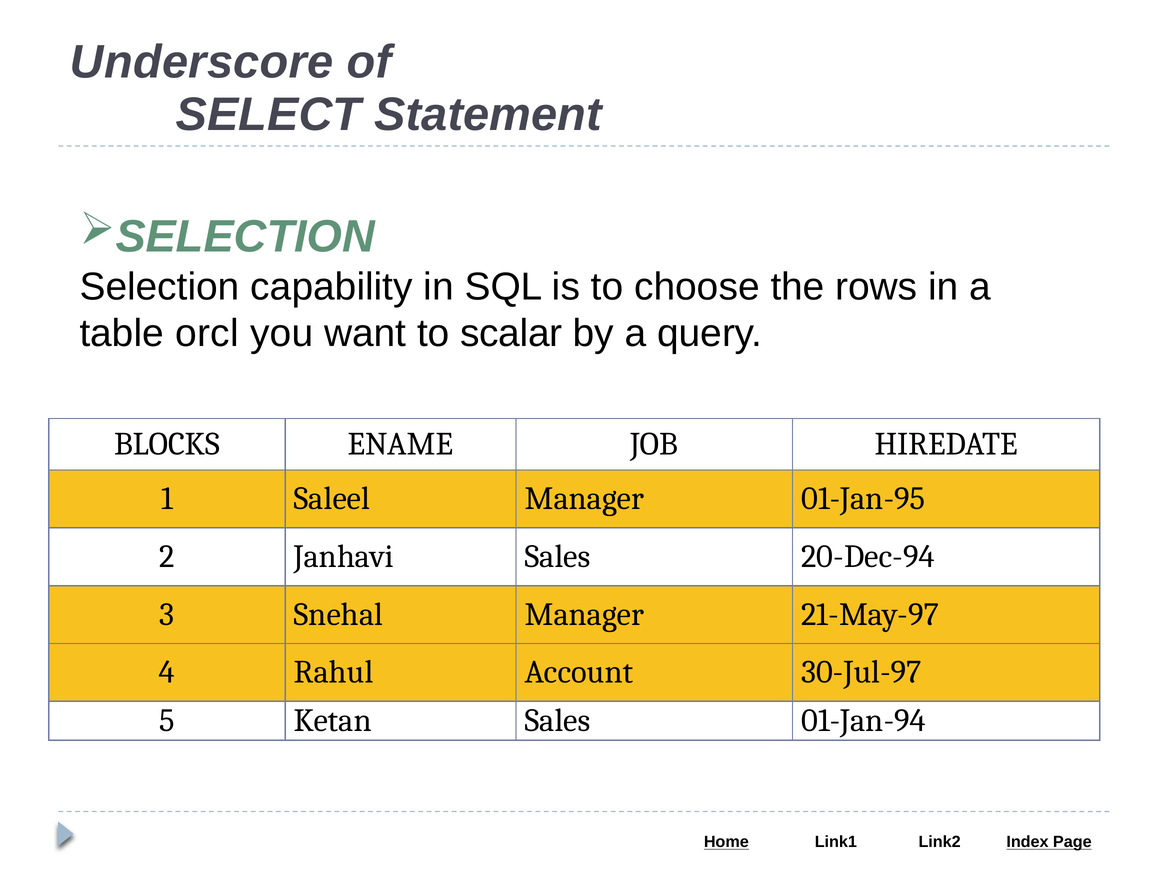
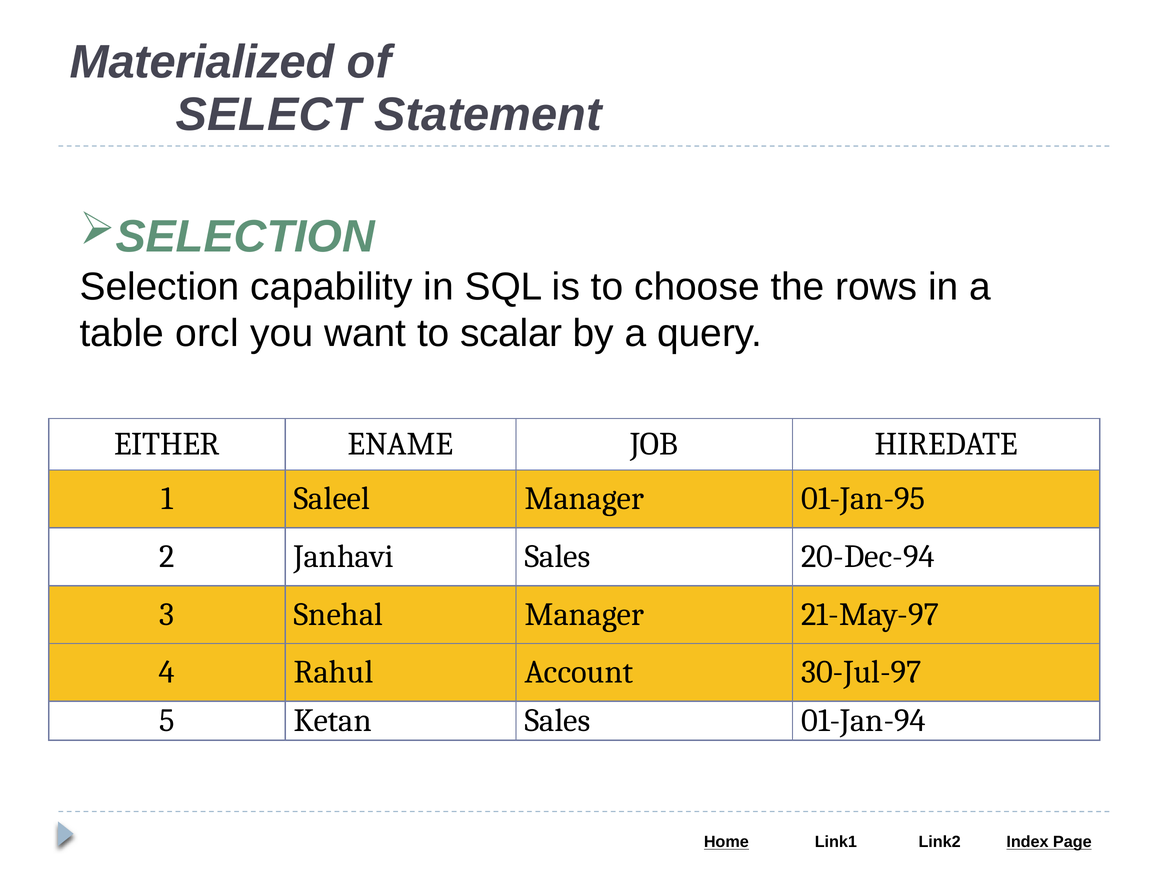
Underscore: Underscore -> Materialized
BLOCKS: BLOCKS -> EITHER
